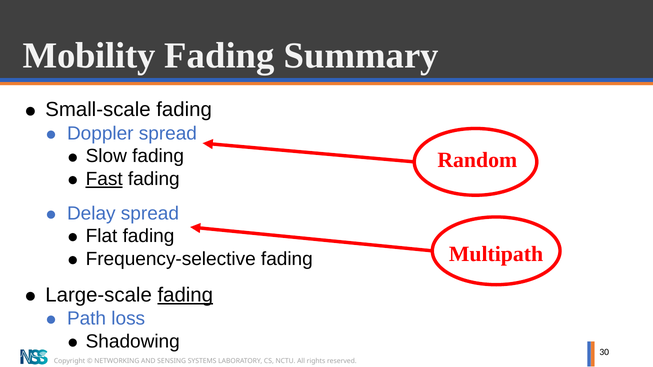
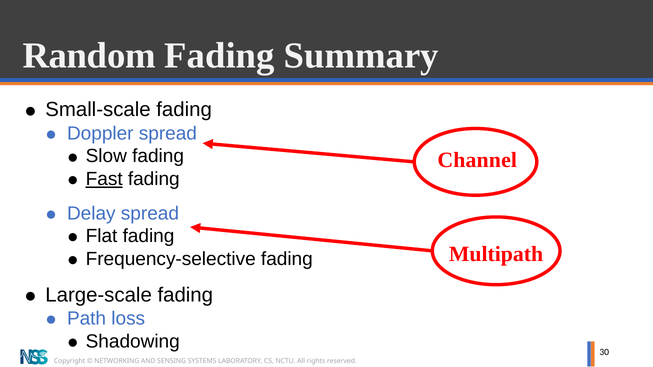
Mobility: Mobility -> Random
Random: Random -> Channel
fading at (185, 295) underline: present -> none
